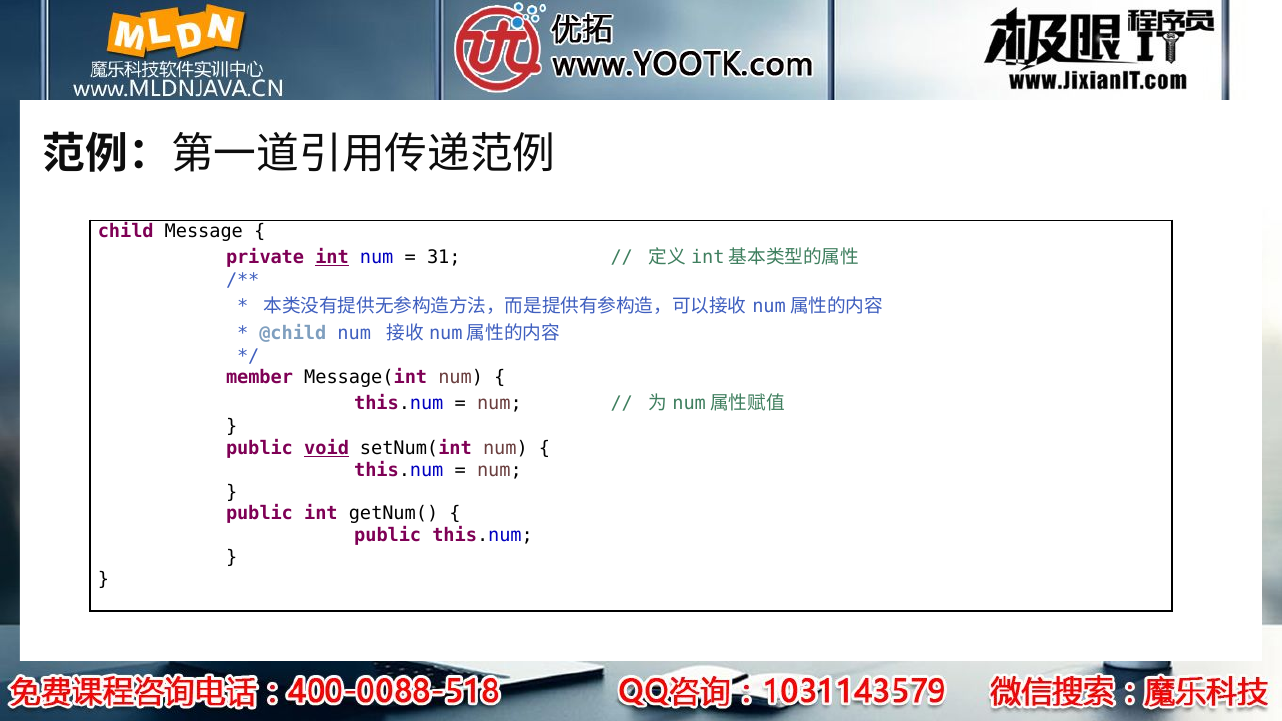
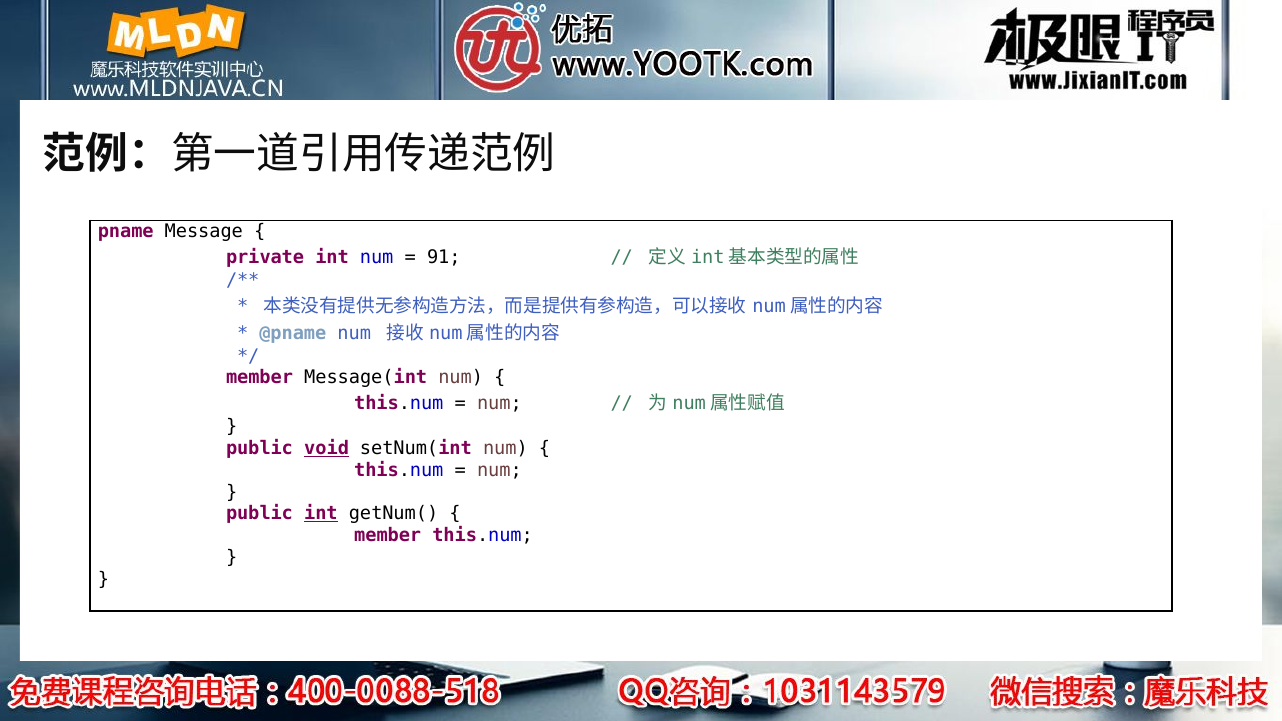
child: child -> pname
int at (332, 258) underline: present -> none
31: 31 -> 91
@child: @child -> @pname
int at (321, 514) underline: none -> present
public at (388, 536): public -> member
